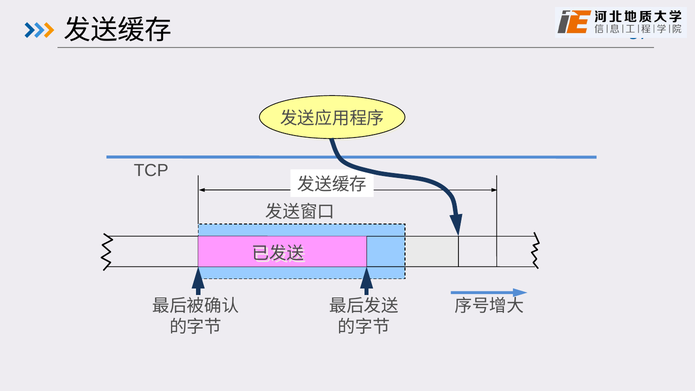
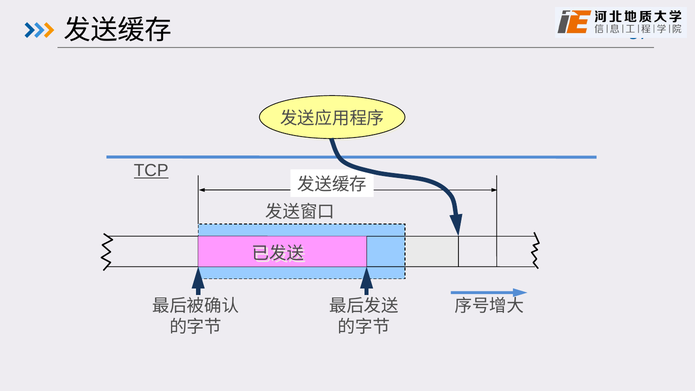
TCP underline: none -> present
